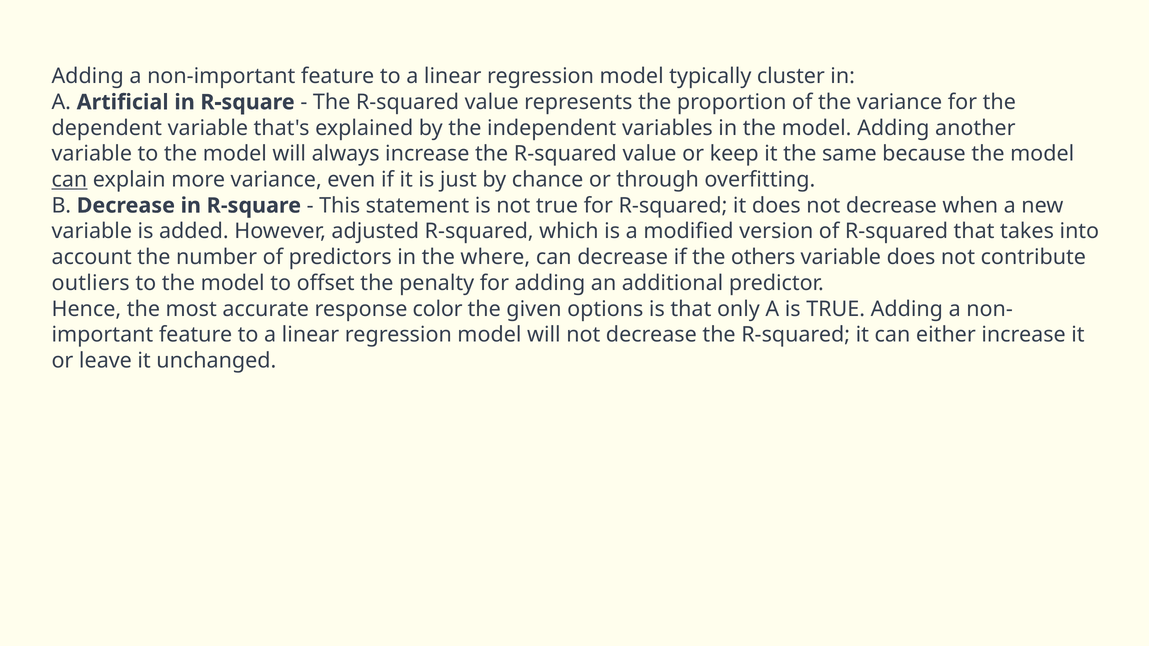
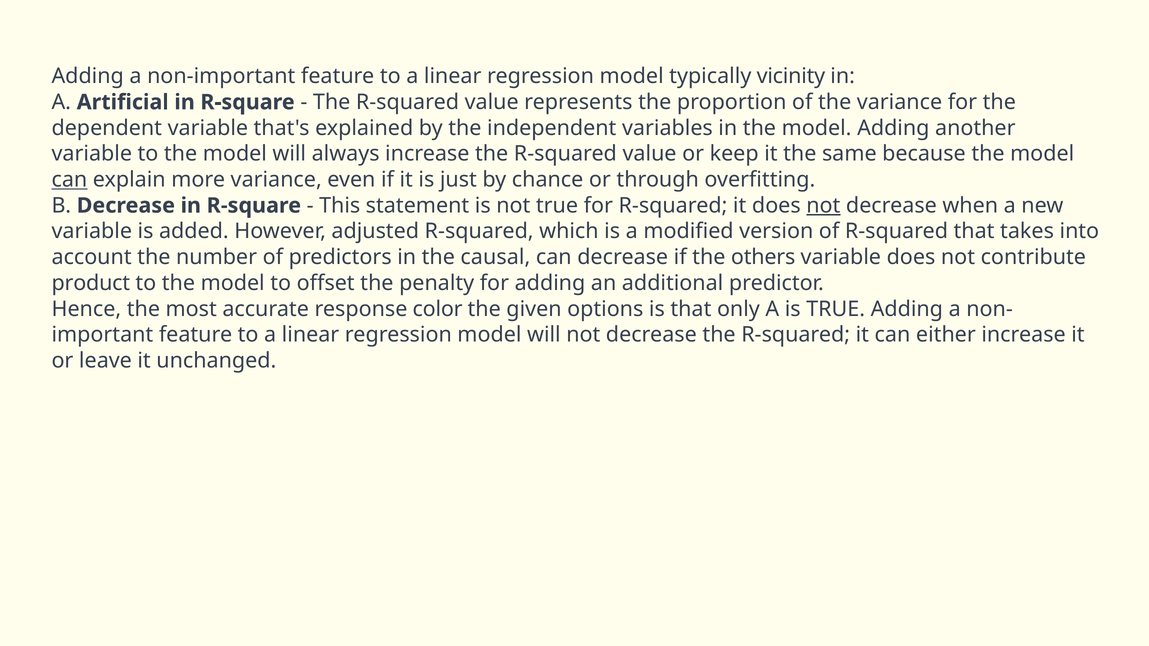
cluster: cluster -> vicinity
not at (823, 206) underline: none -> present
where: where -> causal
outliers: outliers -> product
